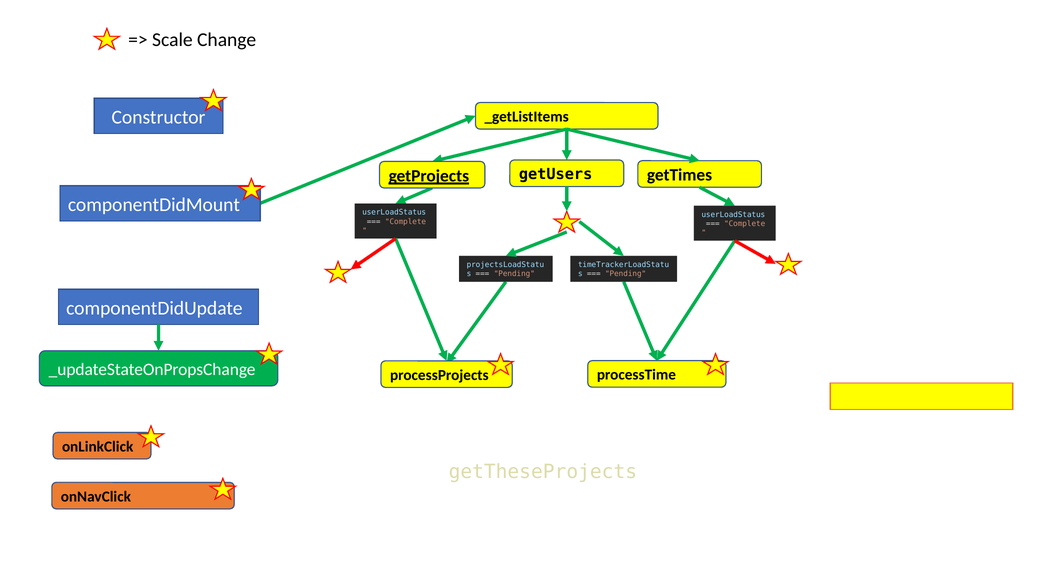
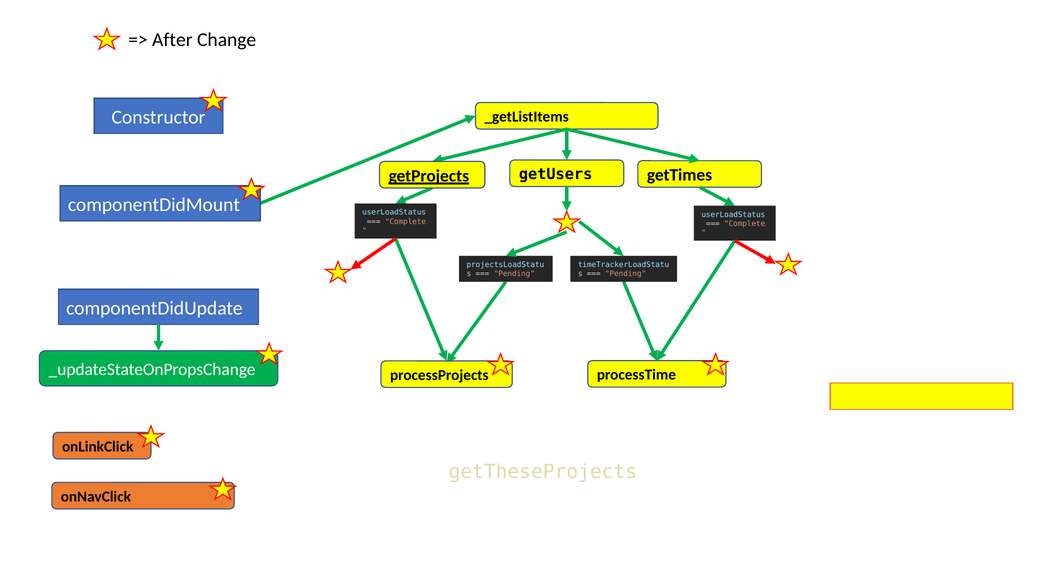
Scale: Scale -> After
